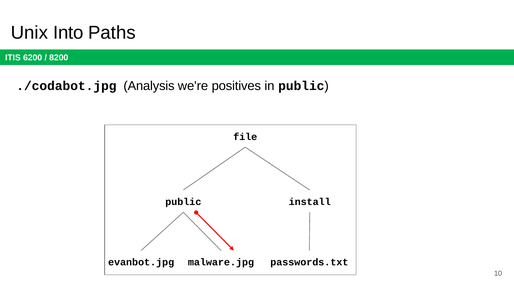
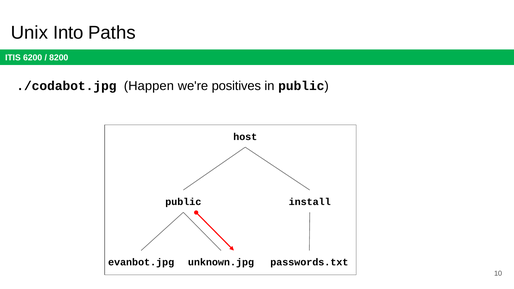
Analysis: Analysis -> Happen
file: file -> host
malware.jpg: malware.jpg -> unknown.jpg
